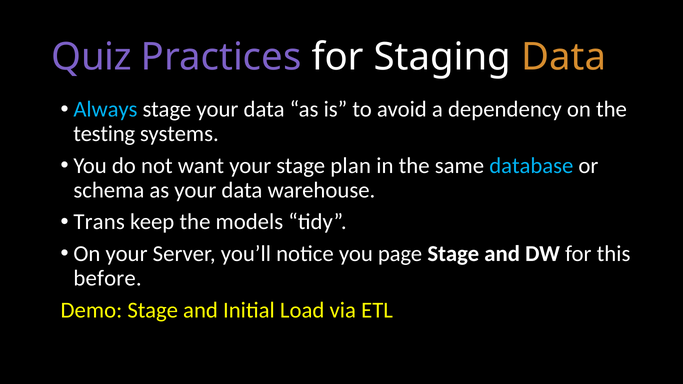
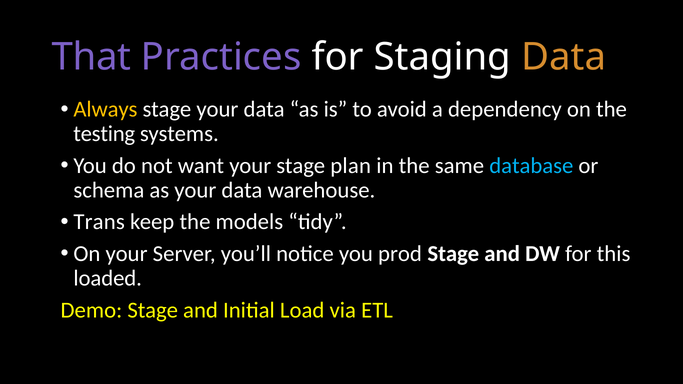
Quiz: Quiz -> That
Always colour: light blue -> yellow
page: page -> prod
before: before -> loaded
